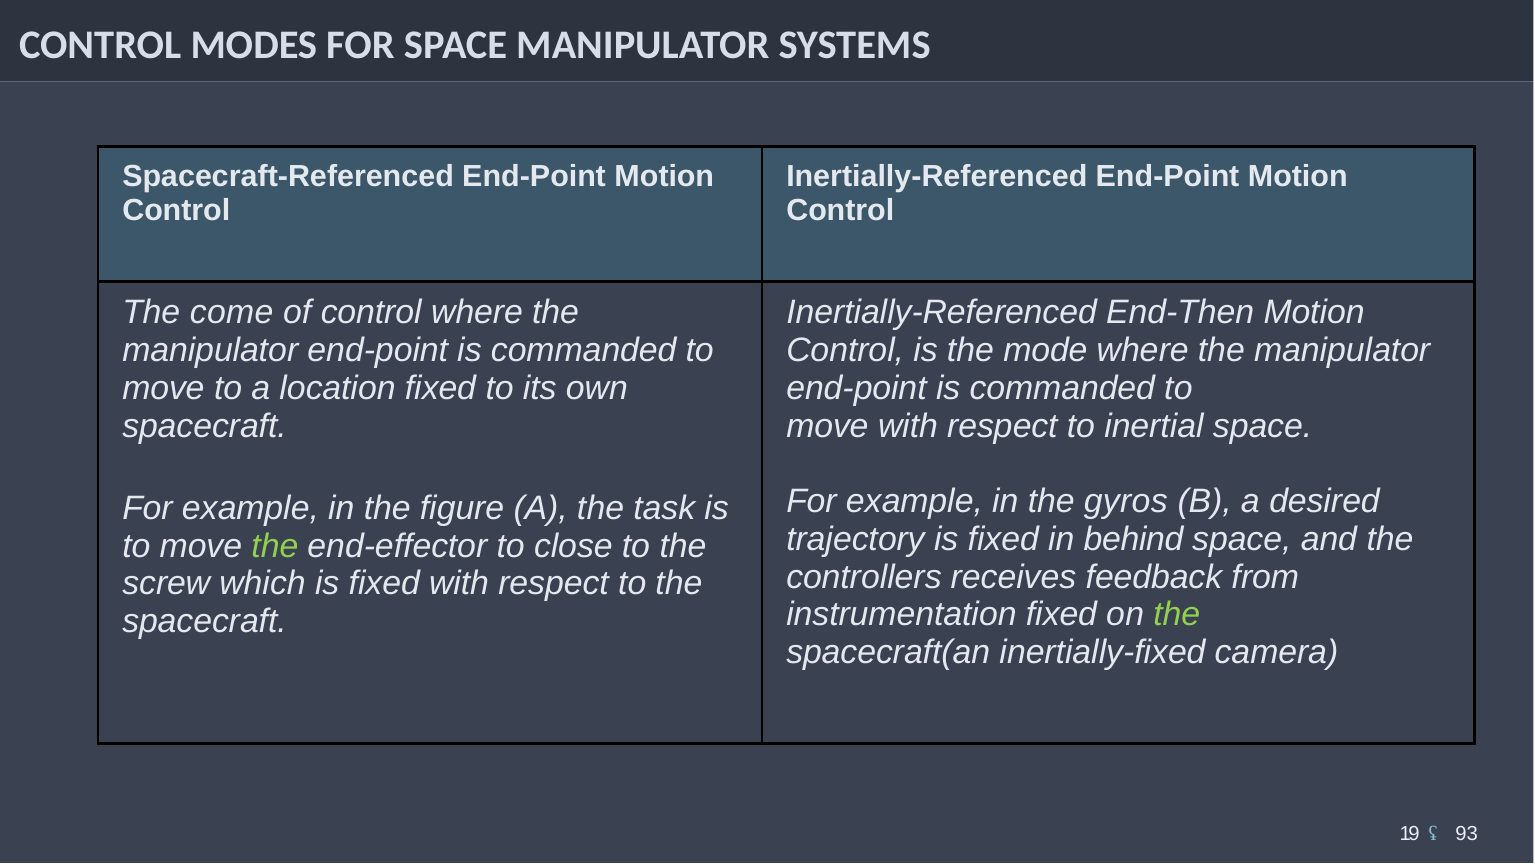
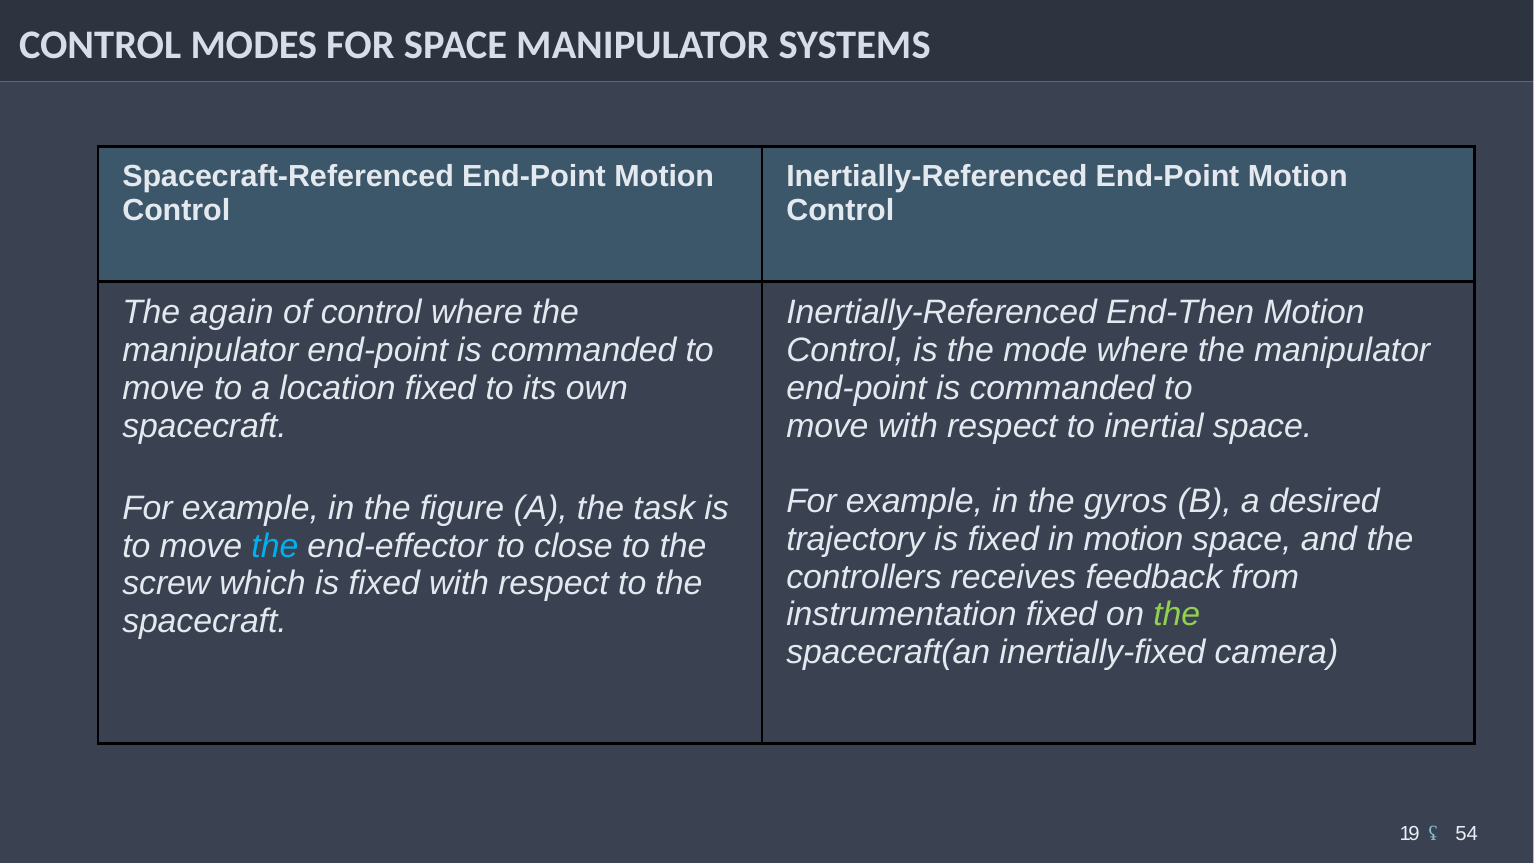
come: come -> again
in behind: behind -> motion
the at (275, 546) colour: light green -> light blue
93: 93 -> 54
